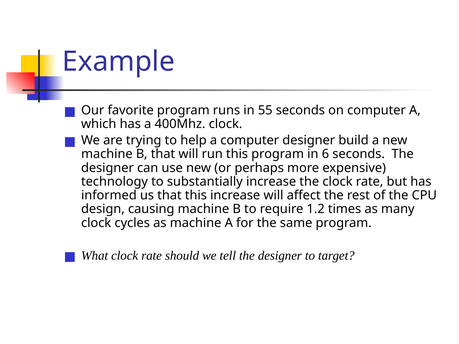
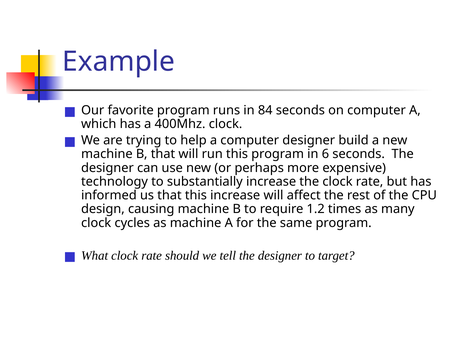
55: 55 -> 84
